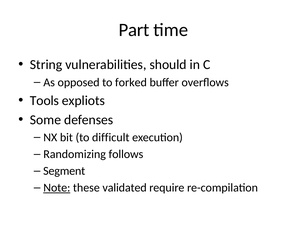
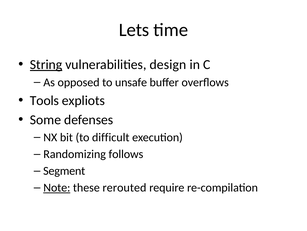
Part: Part -> Lets
String underline: none -> present
should: should -> design
forked: forked -> unsafe
validated: validated -> rerouted
